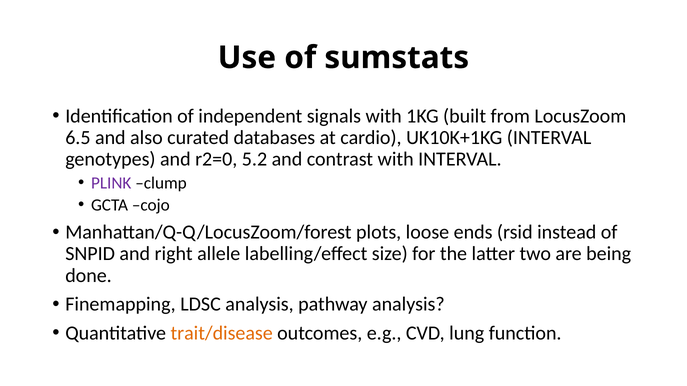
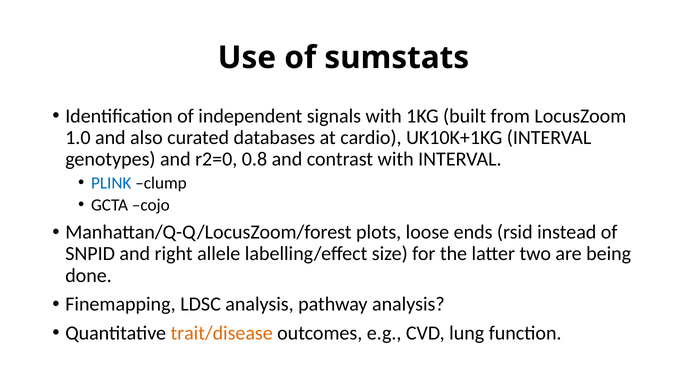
6.5: 6.5 -> 1.0
5.2: 5.2 -> 0.8
PLINK colour: purple -> blue
